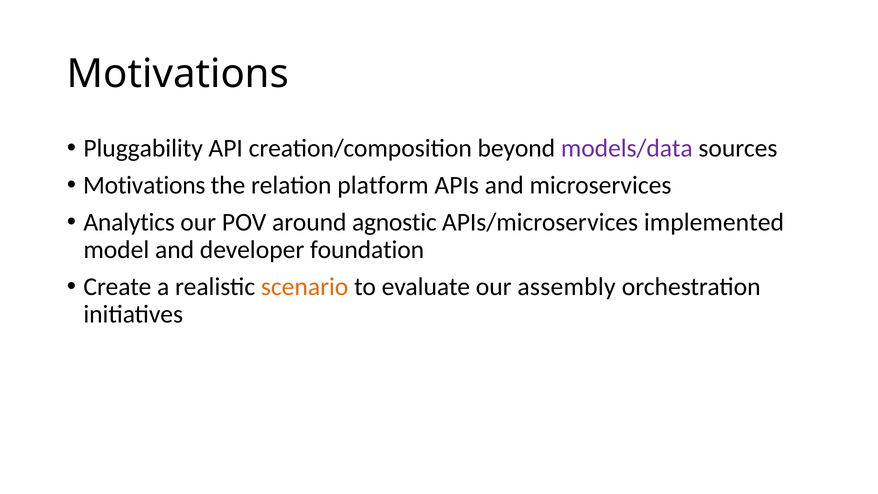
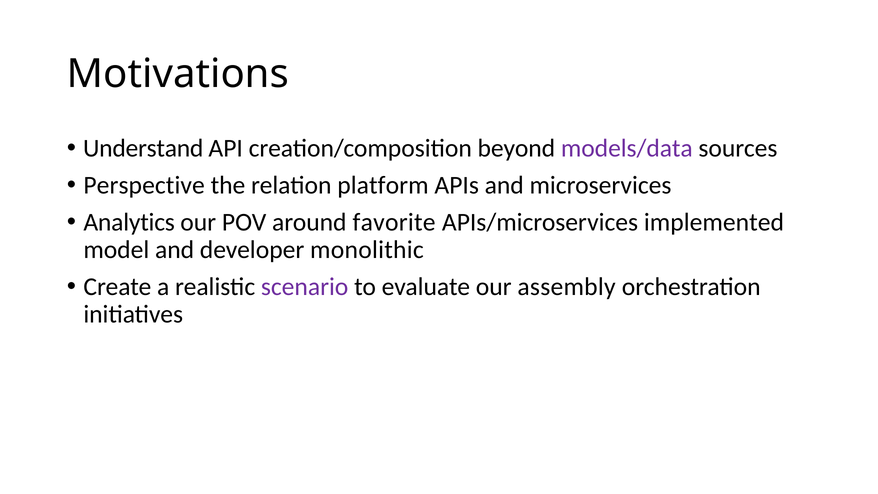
Pluggability: Pluggability -> Understand
Motivations at (144, 185): Motivations -> Perspective
agnostic: agnostic -> favorite
foundation: foundation -> monolithic
scenario colour: orange -> purple
